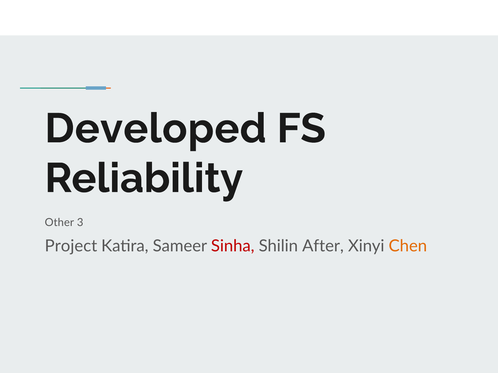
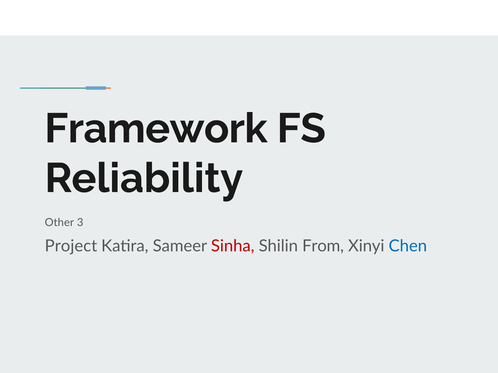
Developed: Developed -> Framework
After: After -> From
Chen colour: orange -> blue
